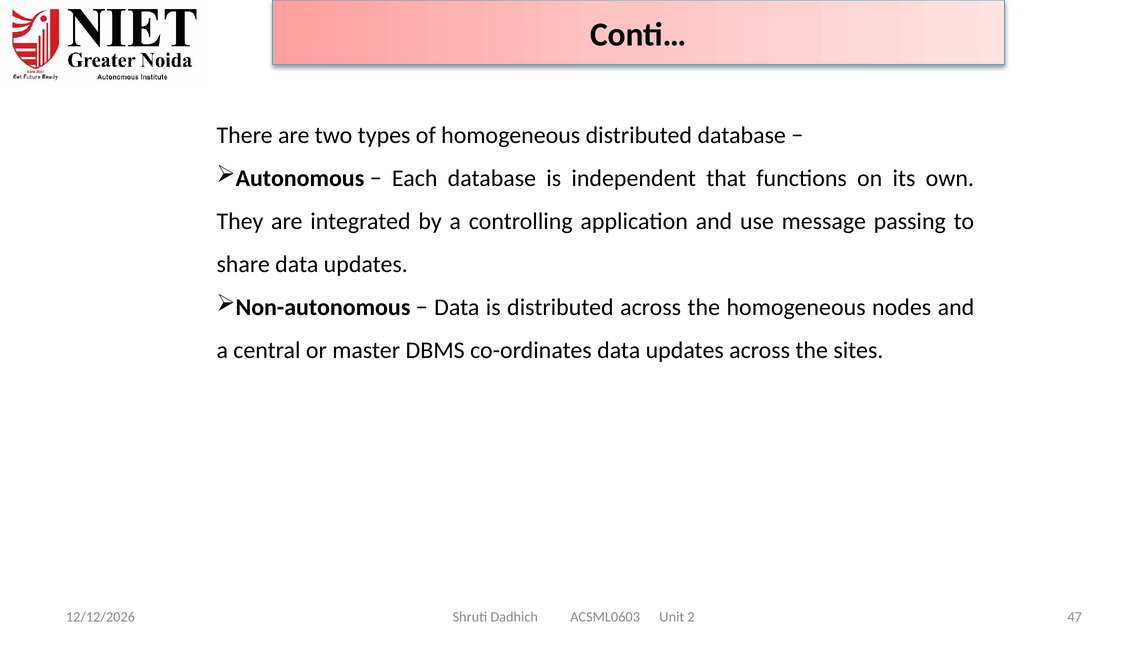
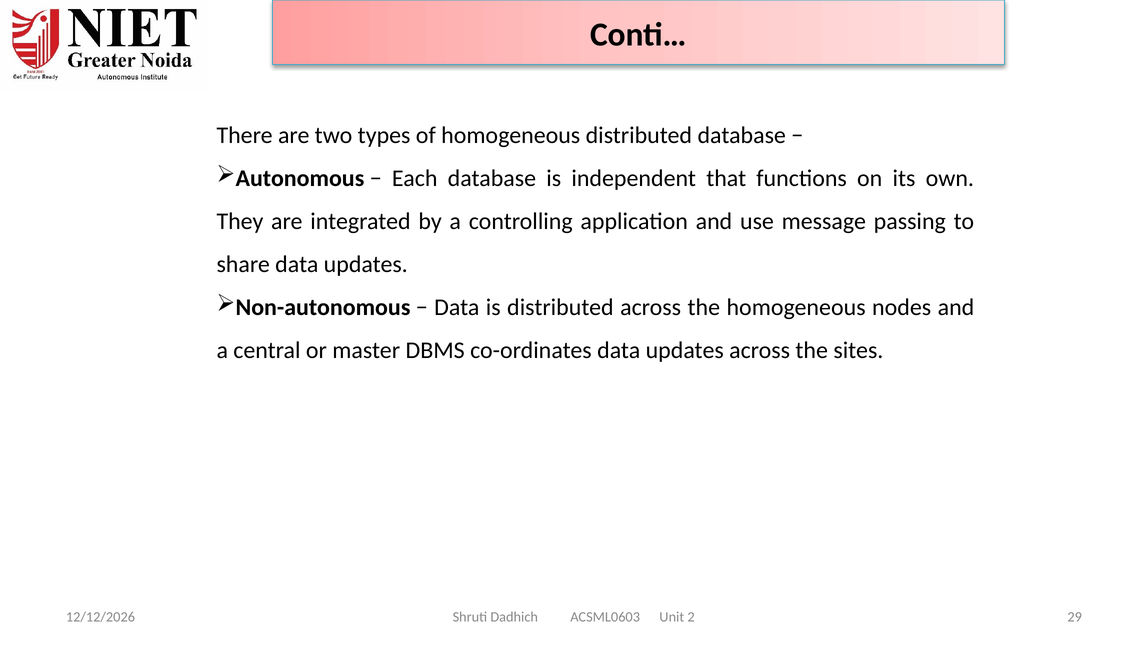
47: 47 -> 29
